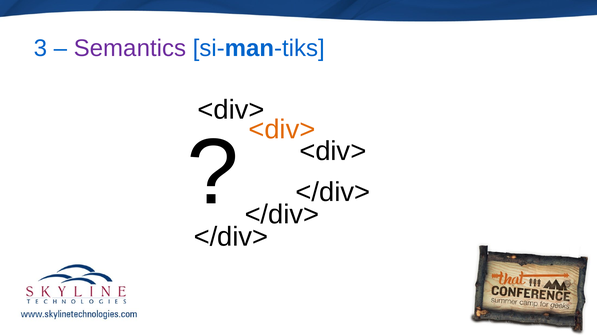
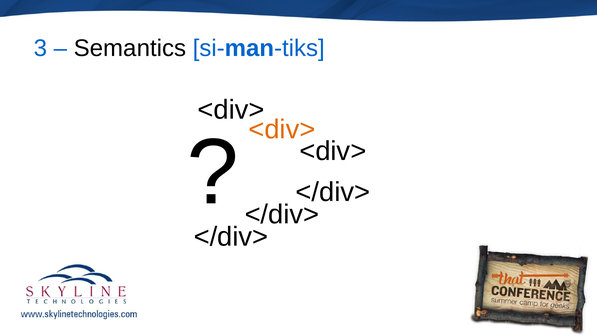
Semantics colour: purple -> black
